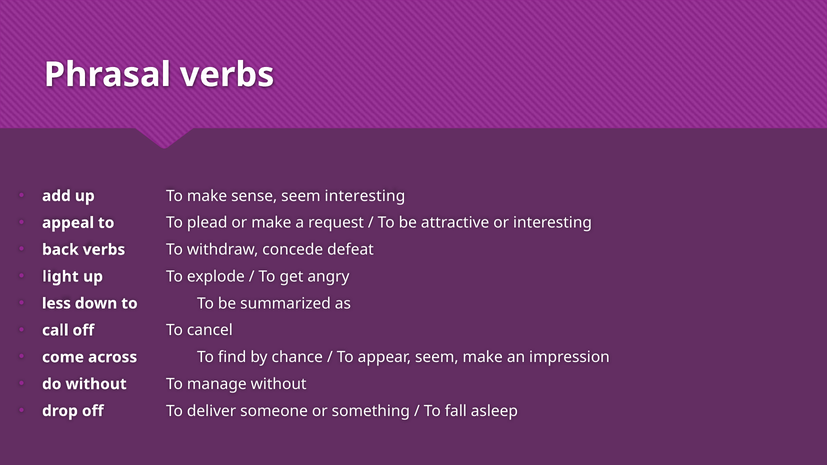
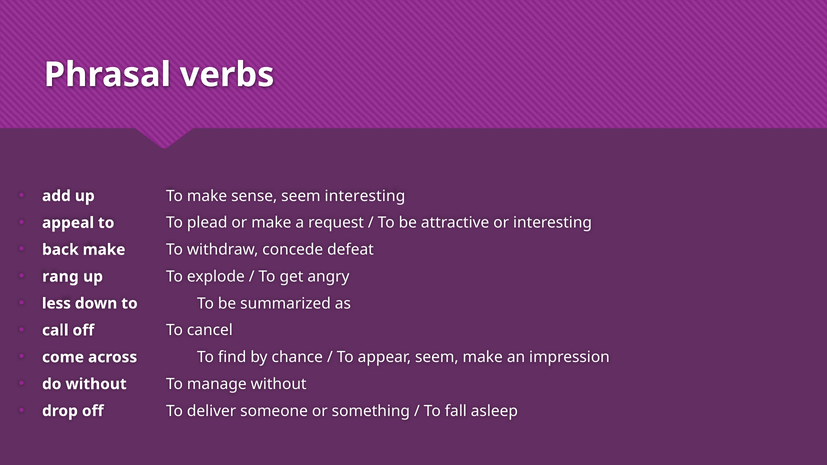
back verbs: verbs -> make
light: light -> rang
